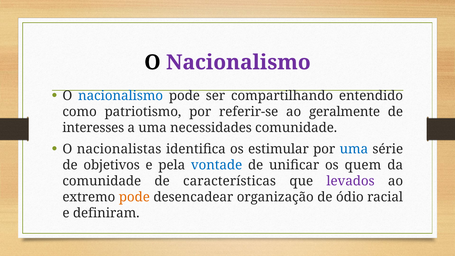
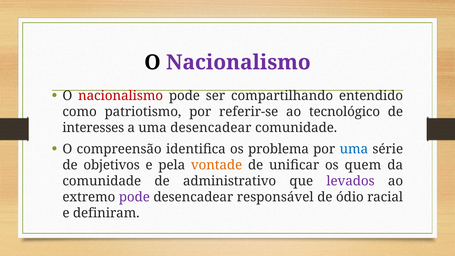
nacionalismo at (121, 96) colour: blue -> red
geralmente: geralmente -> tecnológico
uma necessidades: necessidades -> desencadear
nacionalistas: nacionalistas -> compreensão
estimular: estimular -> problema
vontade colour: blue -> orange
características: características -> administrativo
pode at (134, 197) colour: orange -> purple
organização: organização -> responsável
